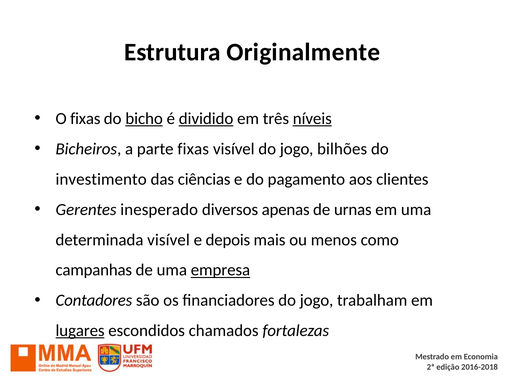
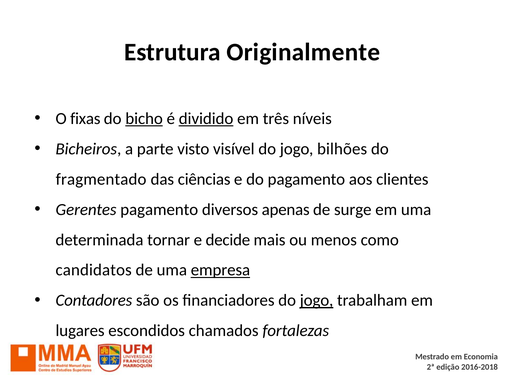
níveis underline: present -> none
parte fixas: fixas -> visto
investimento: investimento -> fragmentado
Gerentes inesperado: inesperado -> pagamento
urnas: urnas -> surge
determinada visível: visível -> tornar
depois: depois -> decide
campanhas: campanhas -> candidatos
jogo at (317, 300) underline: none -> present
lugares underline: present -> none
